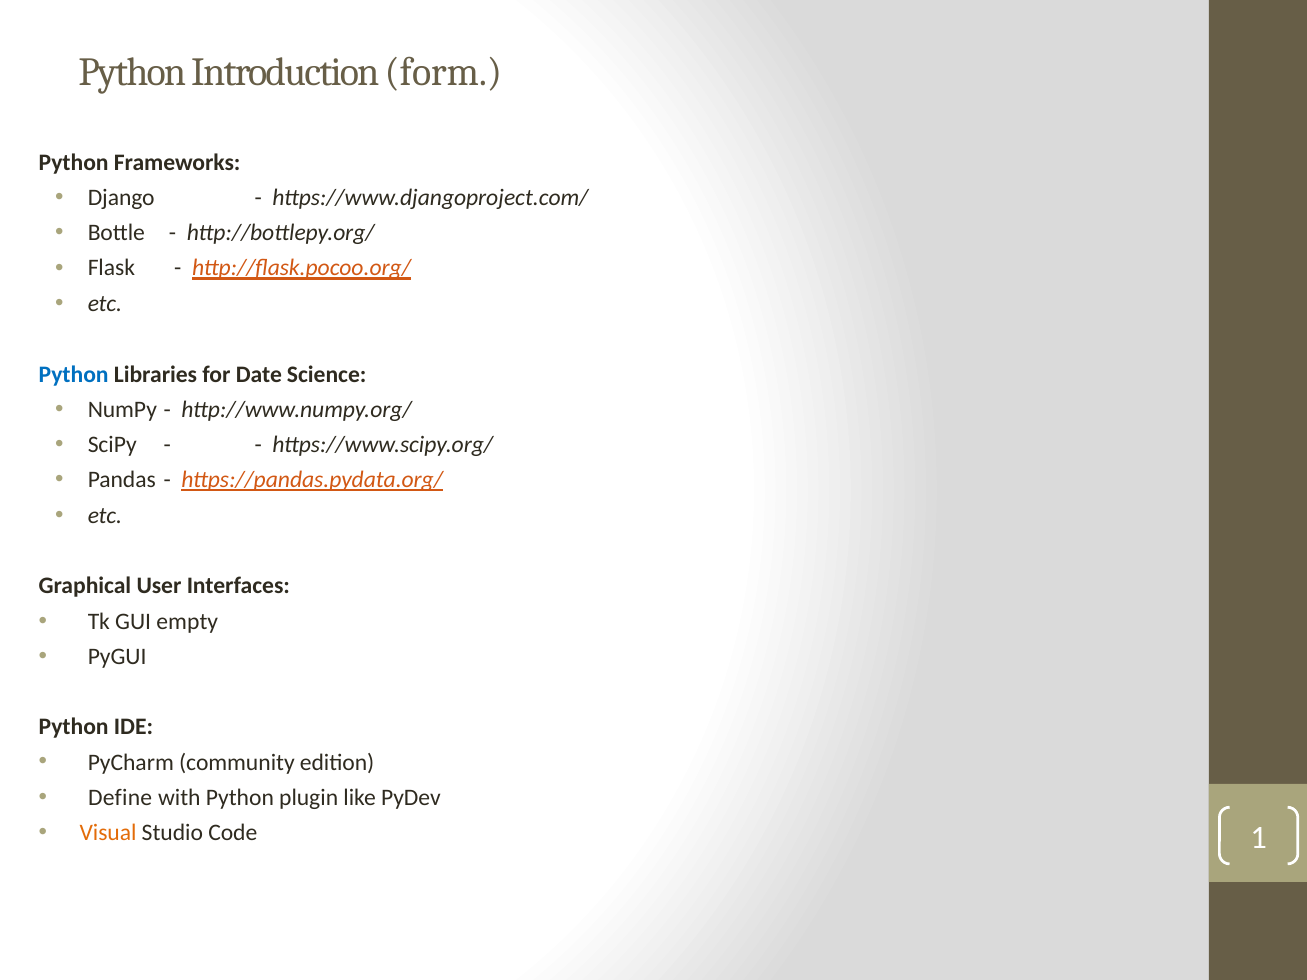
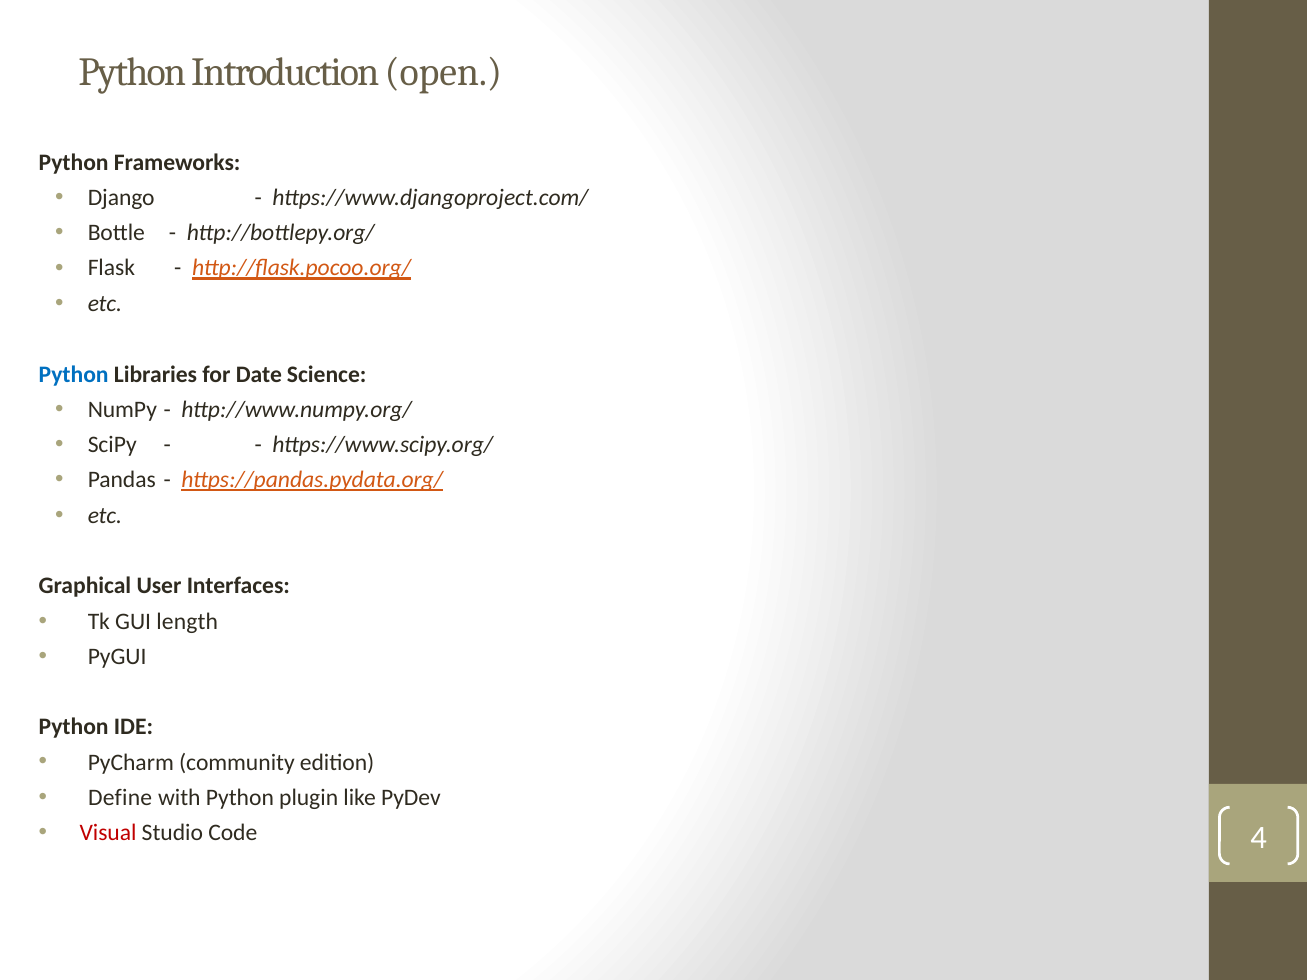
form: form -> open
empty: empty -> length
Visual colour: orange -> red
1: 1 -> 4
